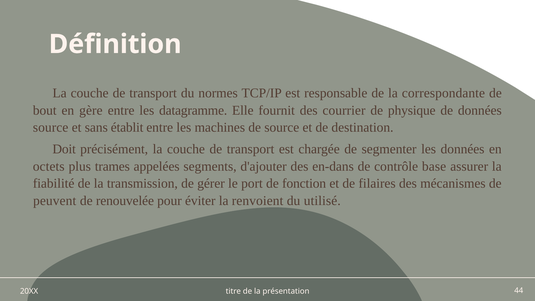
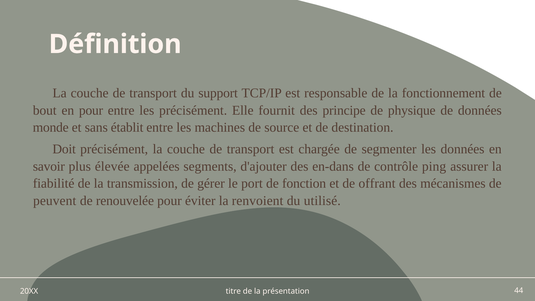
normes: normes -> support
correspondante: correspondante -> fonctionnement
en gère: gère -> pour
les datagramme: datagramme -> précisément
courrier: courrier -> principe
source at (51, 127): source -> monde
octets: octets -> savoir
trames: trames -> élevée
base: base -> ping
filaires: filaires -> offrant
